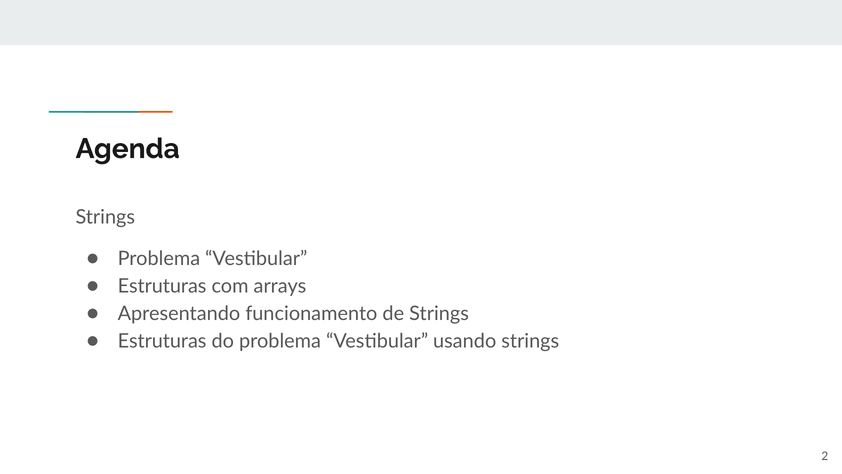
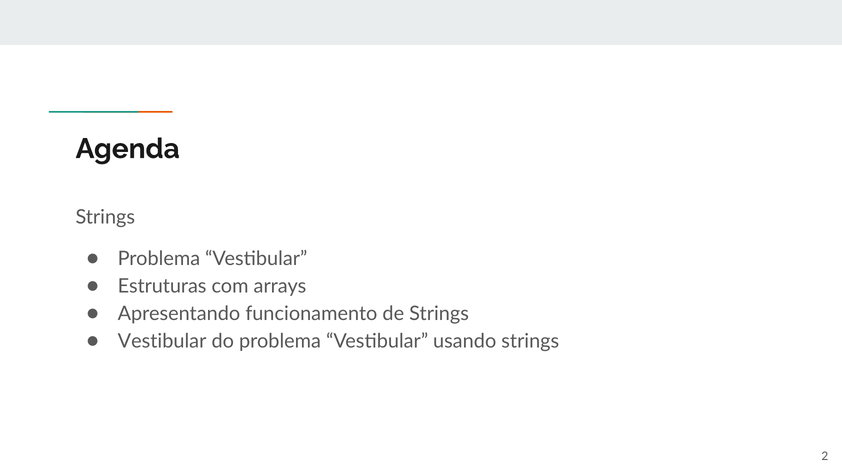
Estruturas at (162, 341): Estruturas -> Vestibular
